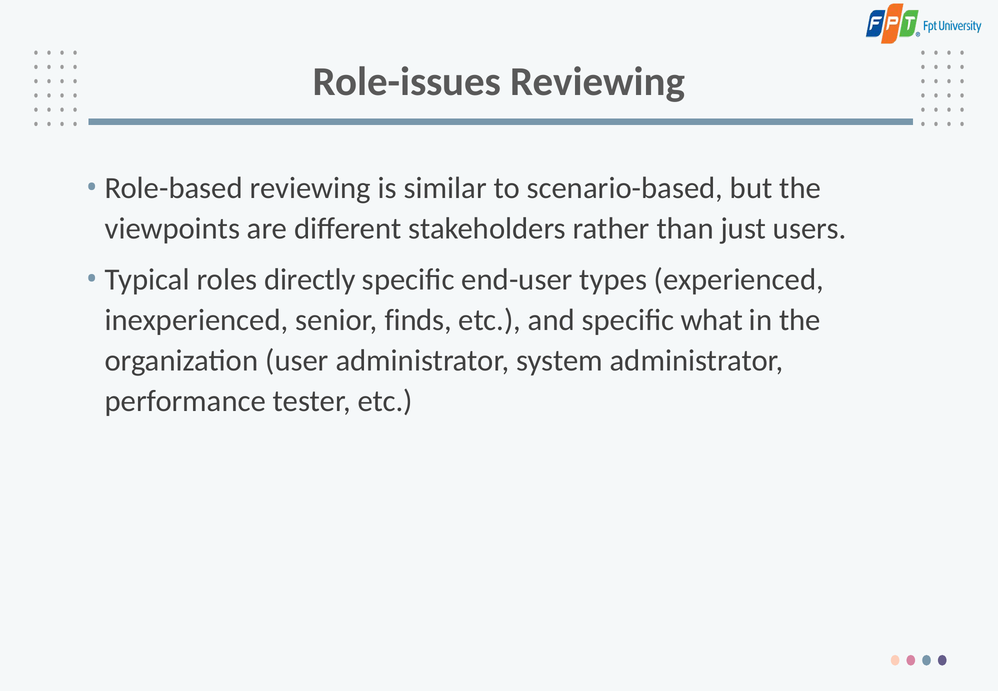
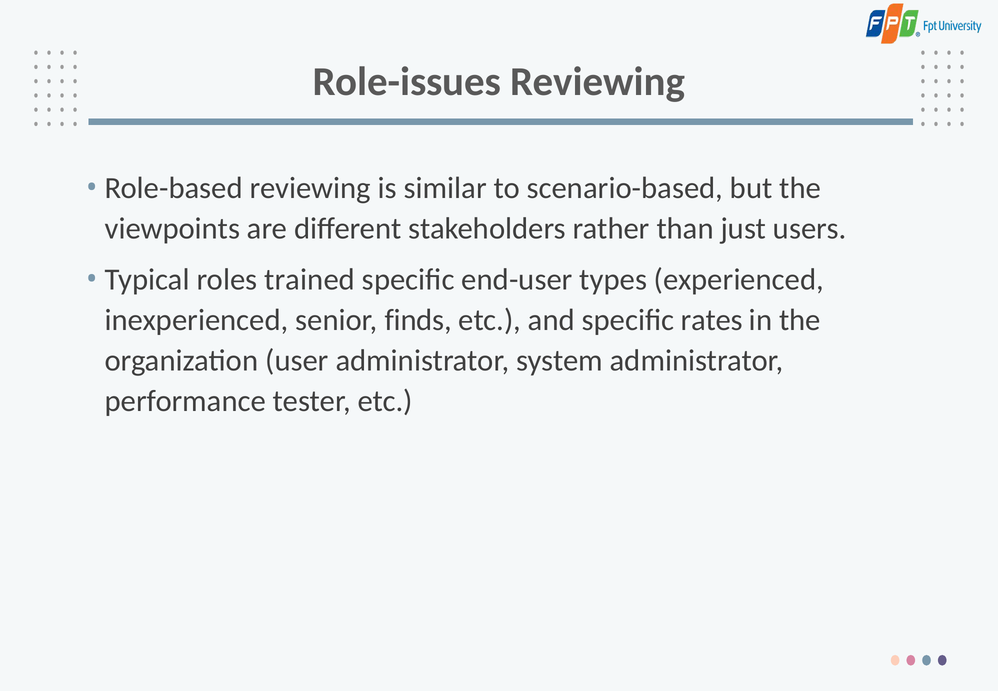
directly: directly -> trained
what: what -> rates
